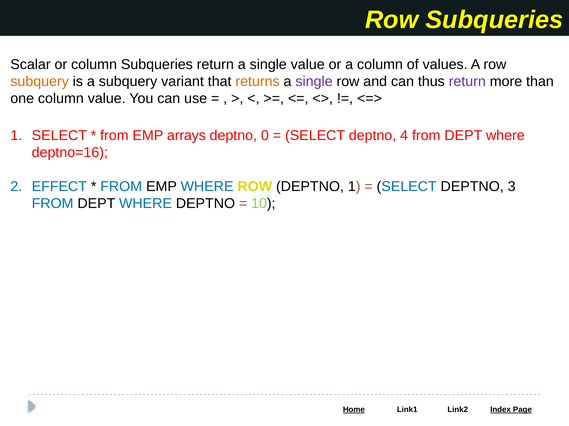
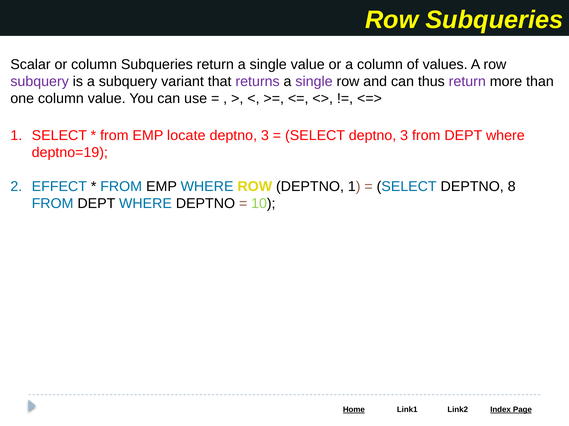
subquery at (40, 82) colour: orange -> purple
returns colour: orange -> purple
arrays: arrays -> locate
0 at (265, 136): 0 -> 3
SELECT deptno 4: 4 -> 3
deptno=16: deptno=16 -> deptno=19
3: 3 -> 8
